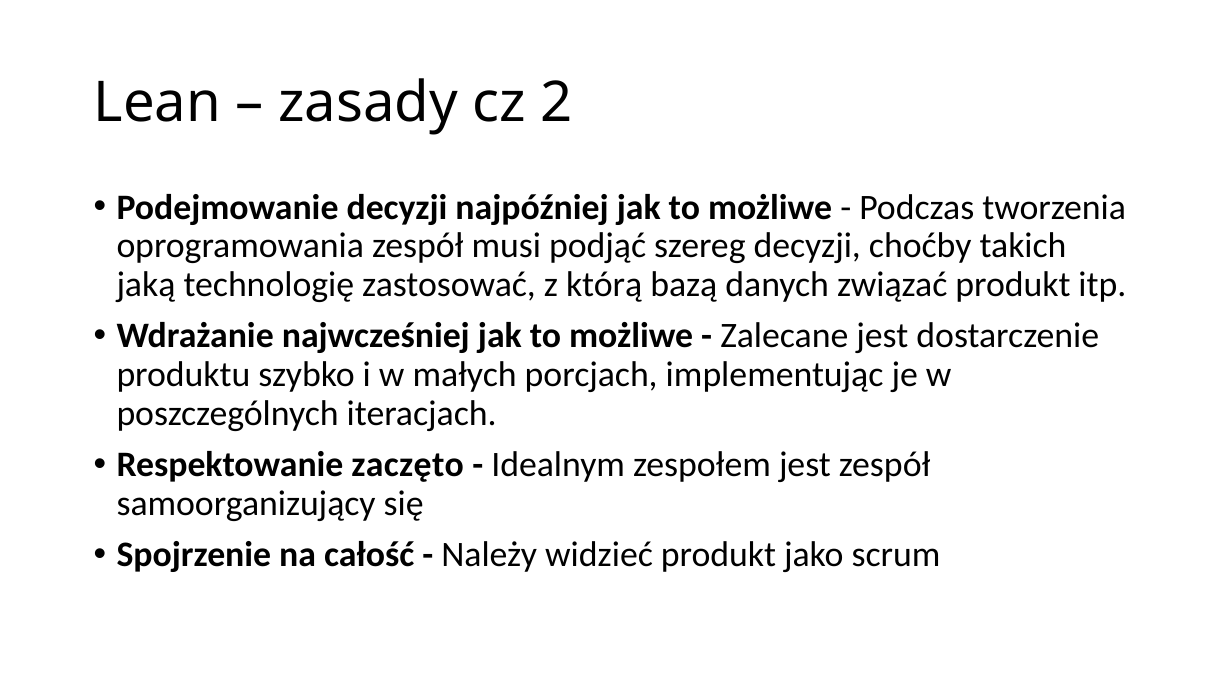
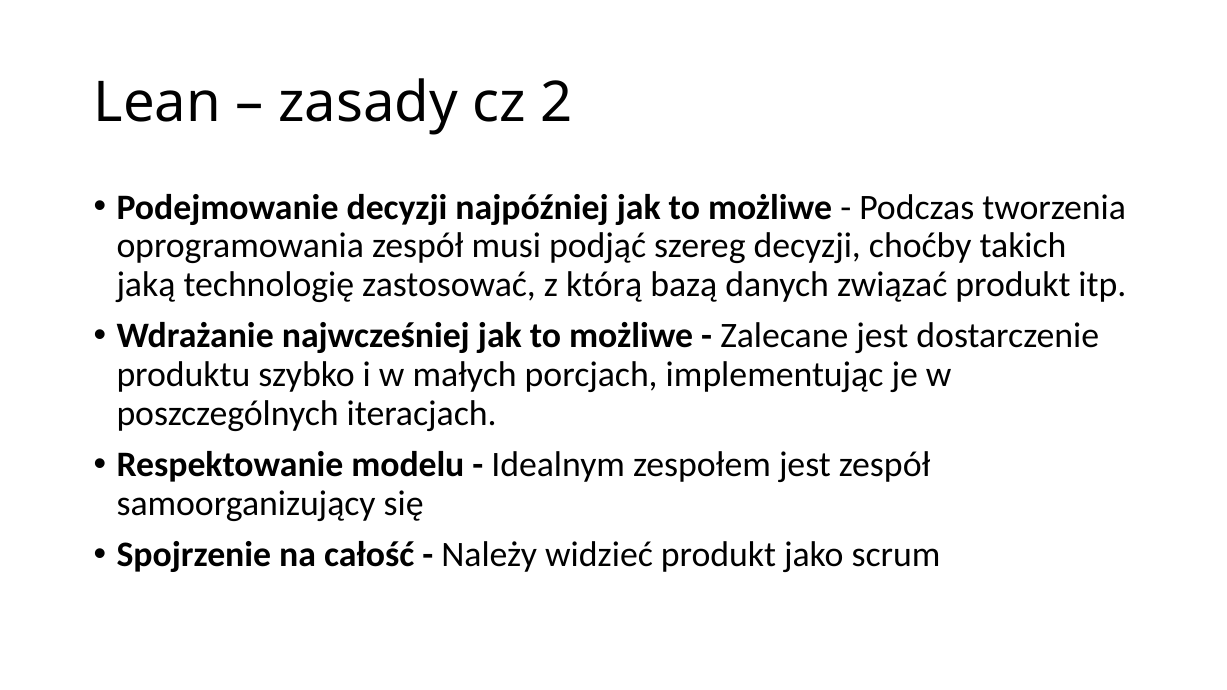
zaczęto: zaczęto -> modelu
